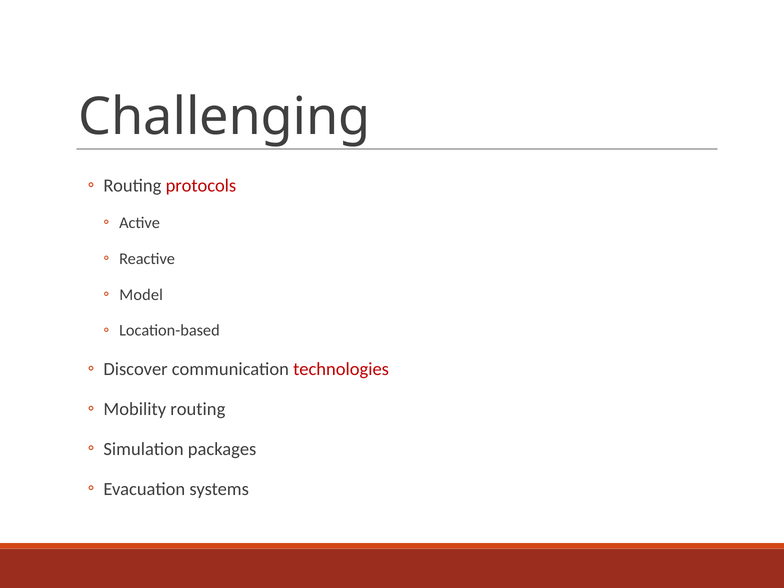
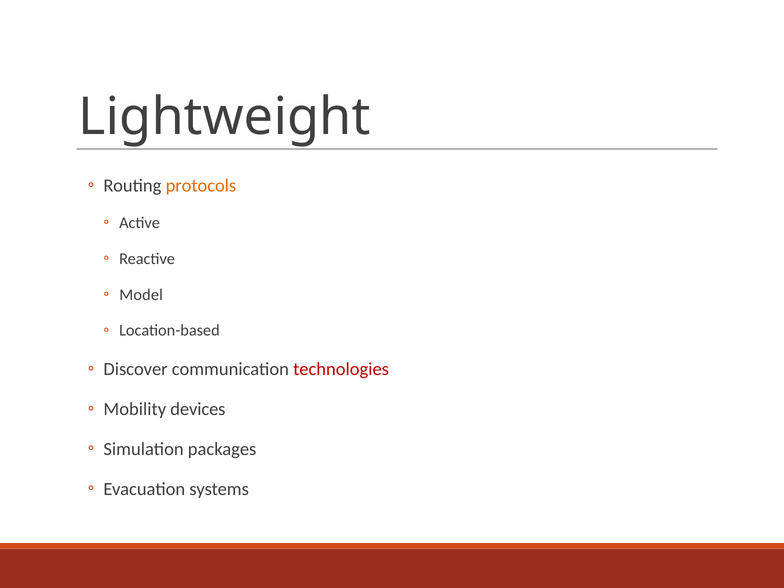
Challenging: Challenging -> Lightweight
protocols colour: red -> orange
Mobility routing: routing -> devices
